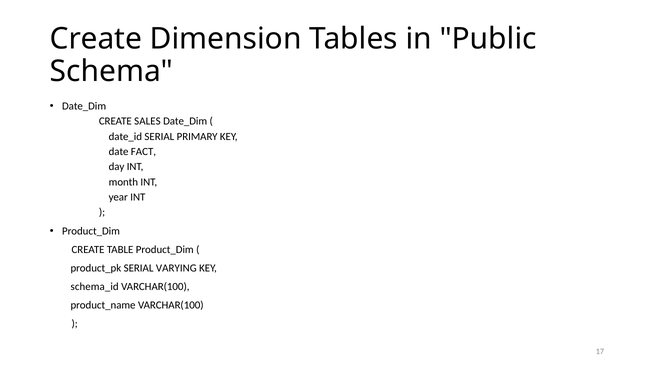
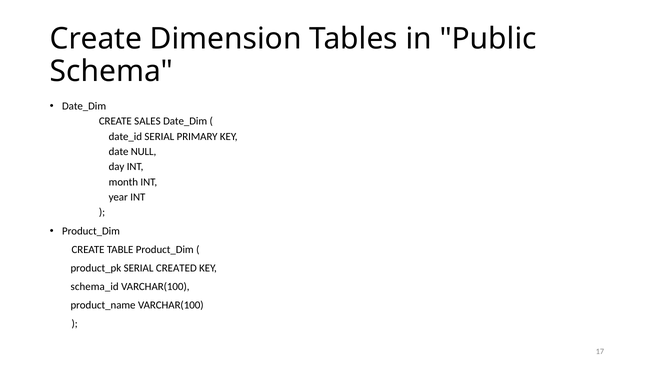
FACT: FACT -> NULL
VARYING: VARYING -> CREATED
